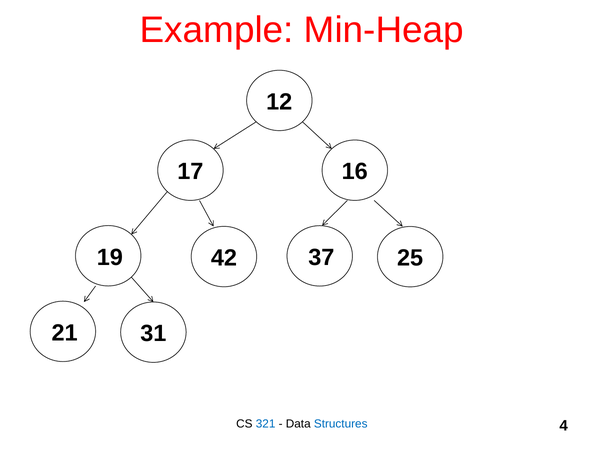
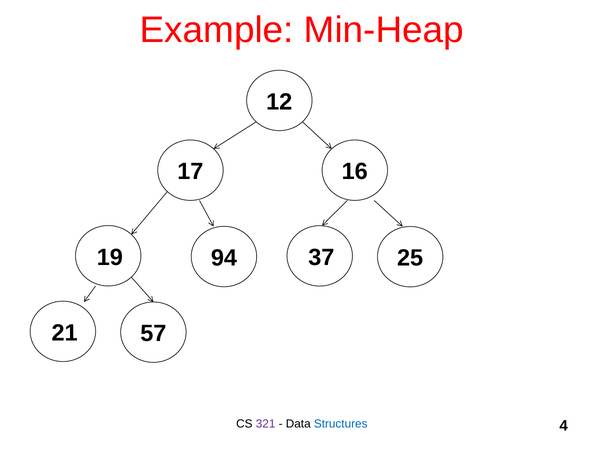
42: 42 -> 94
31: 31 -> 57
321 colour: blue -> purple
